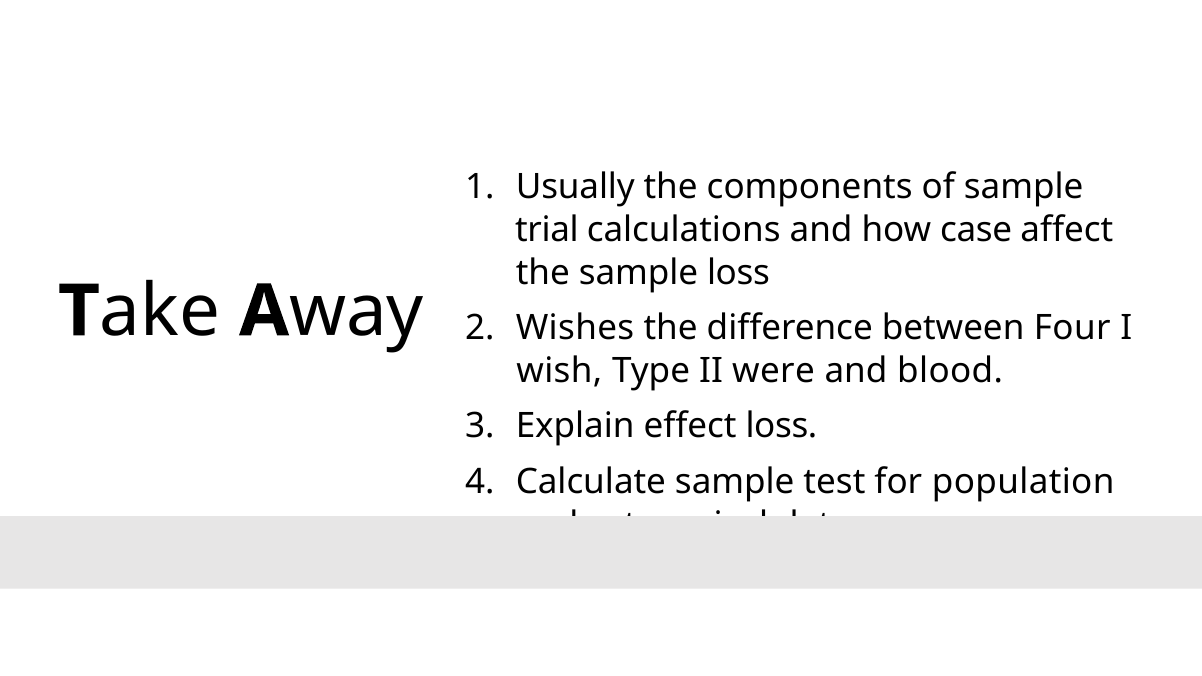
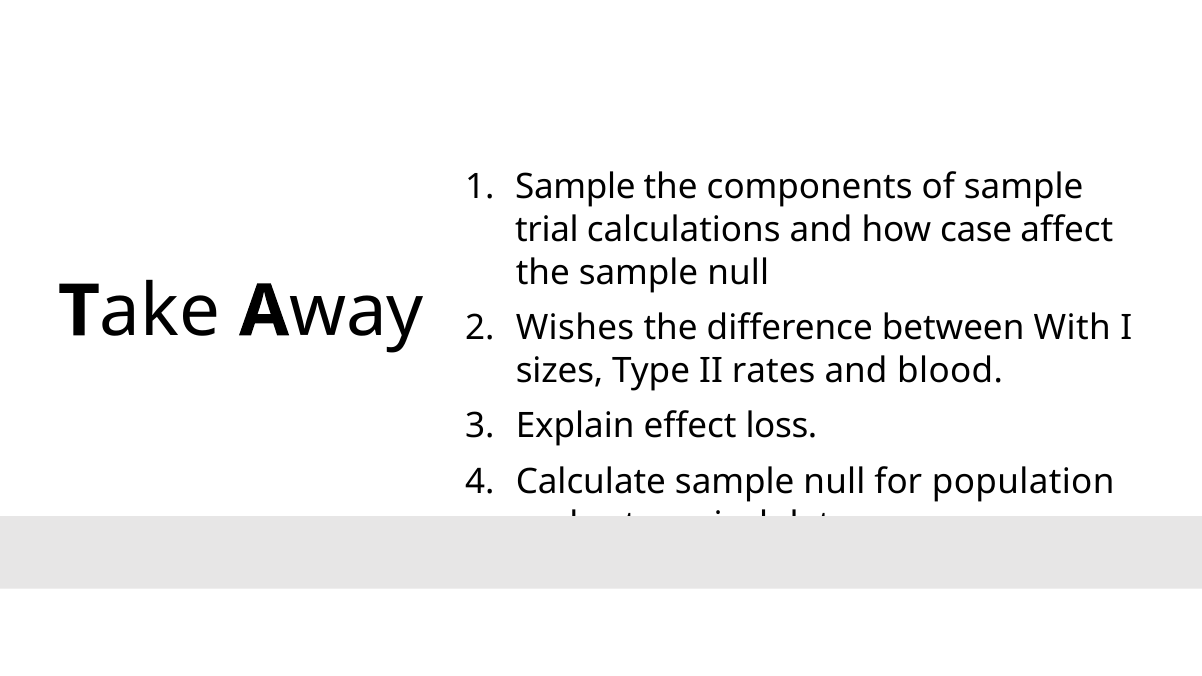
Usually at (575, 187): Usually -> Sample
the sample loss: loss -> null
Four: Four -> With
wish: wish -> sizes
were: were -> rates
Calculate sample test: test -> null
